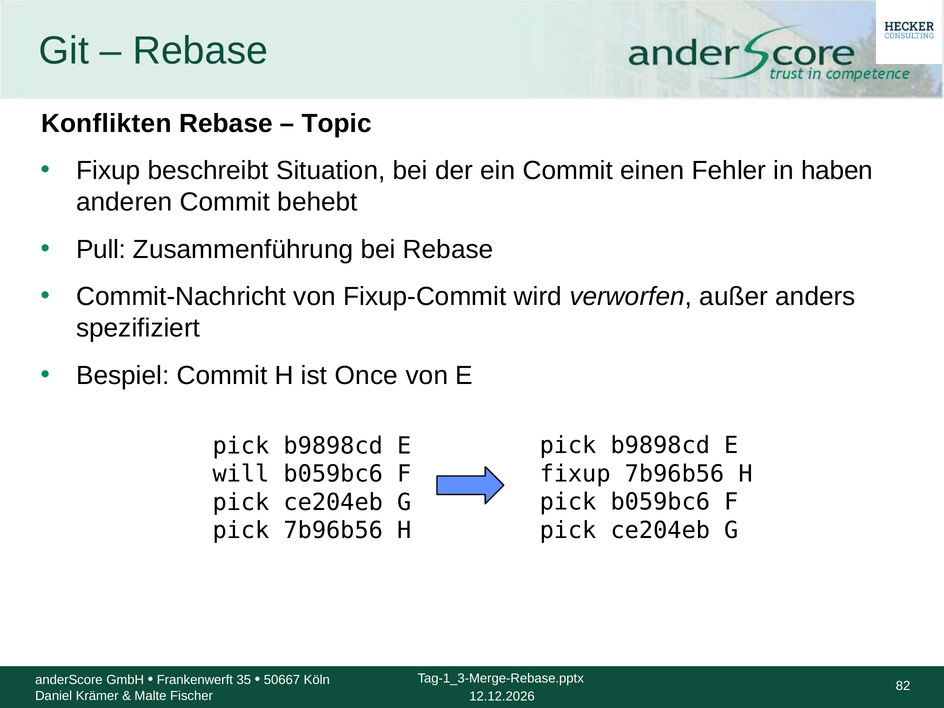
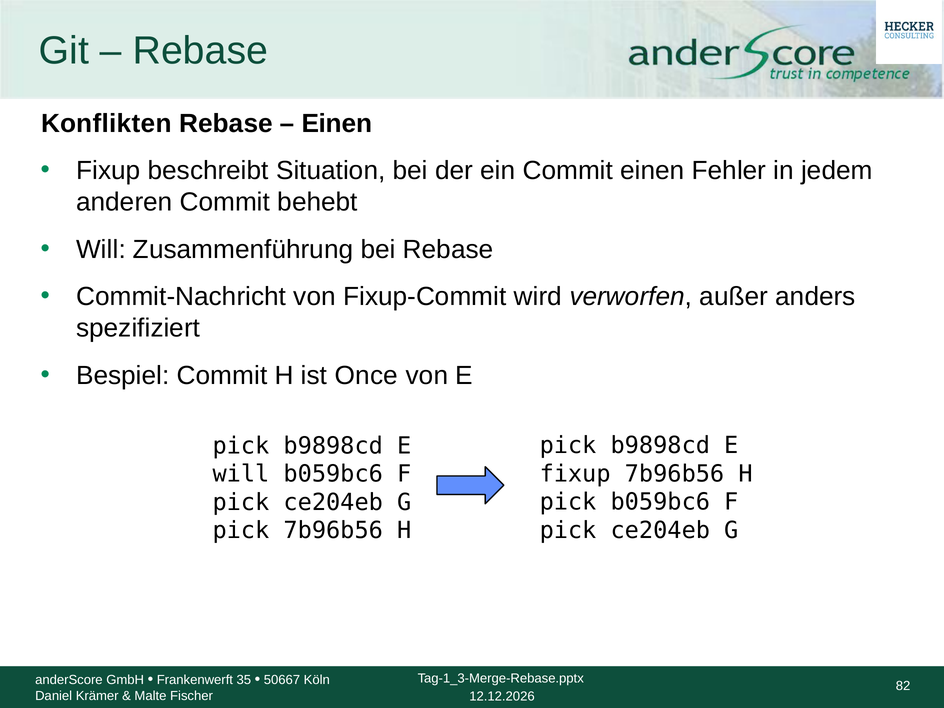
Topic at (337, 124): Topic -> Einen
haben: haben -> jedem
Pull at (101, 249): Pull -> Will
